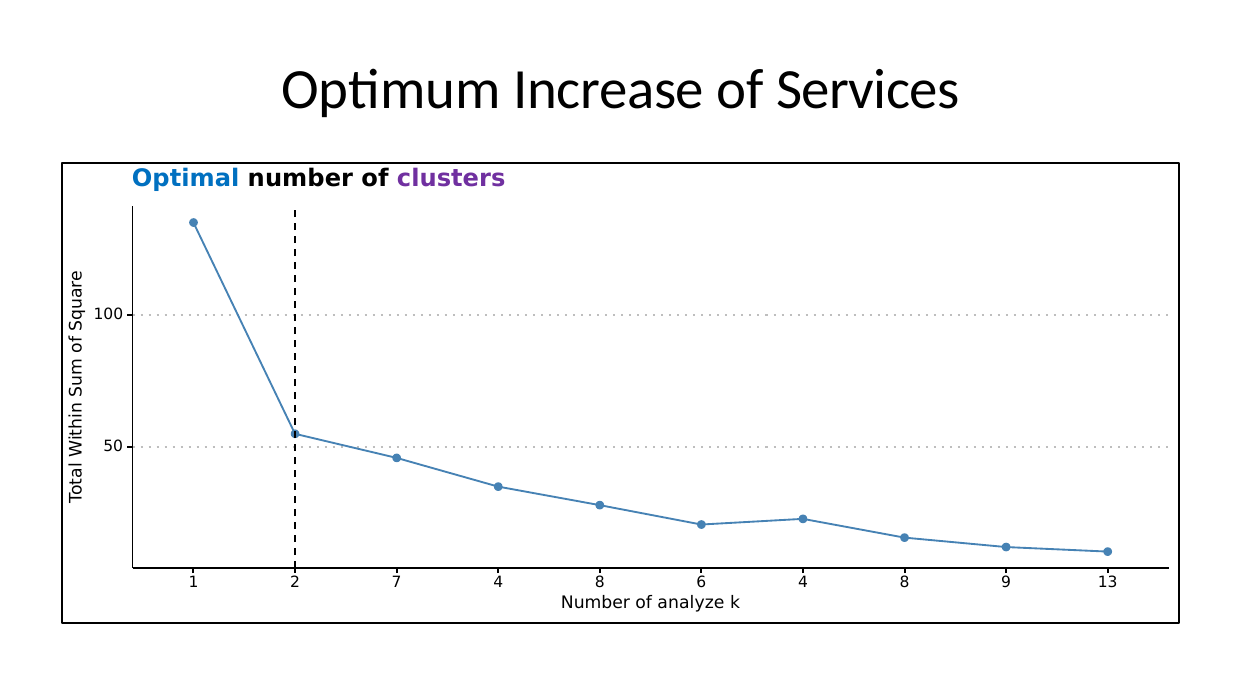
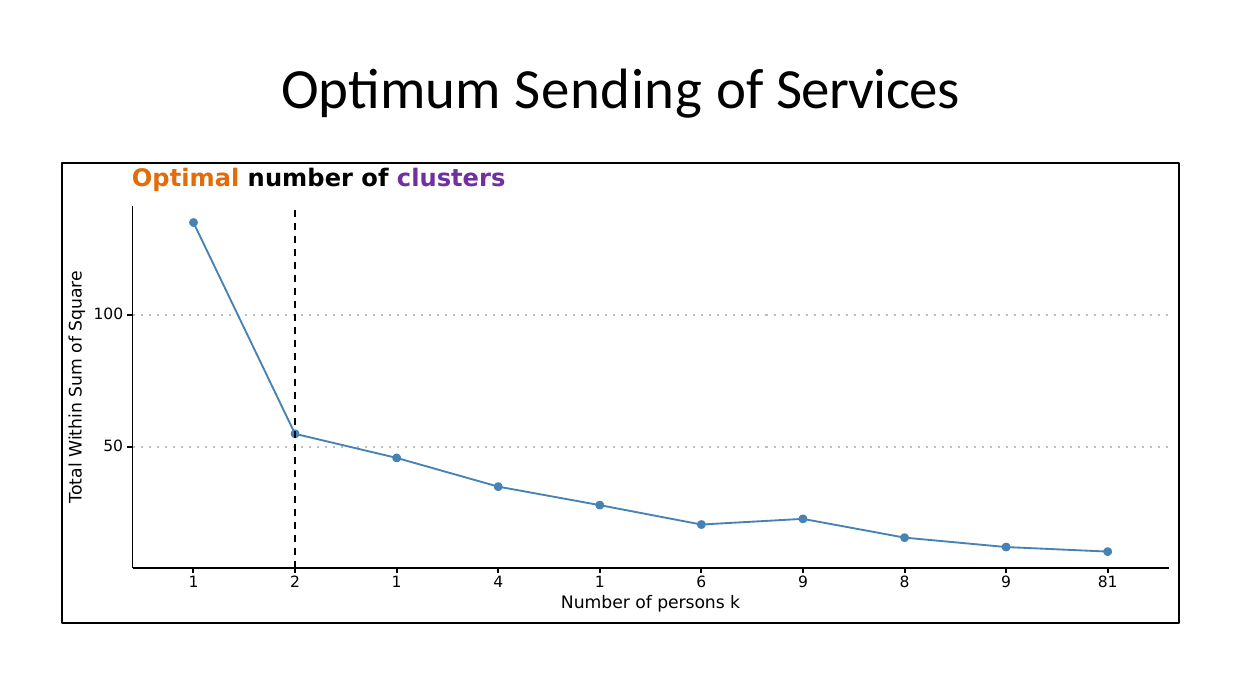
Increase: Increase -> Sending
Optimal colour: blue -> orange
2 7: 7 -> 1
8 at (600, 582): 8 -> 1
6 4: 4 -> 9
13: 13 -> 81
analyze: analyze -> persons
